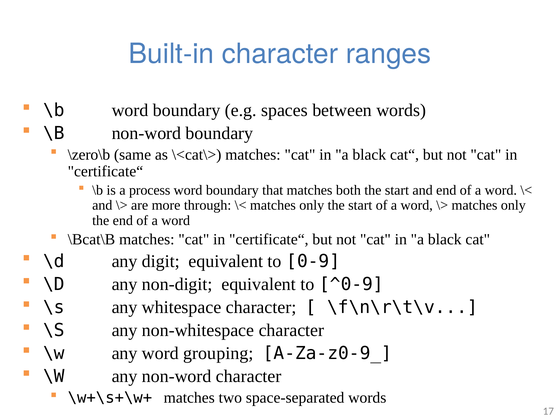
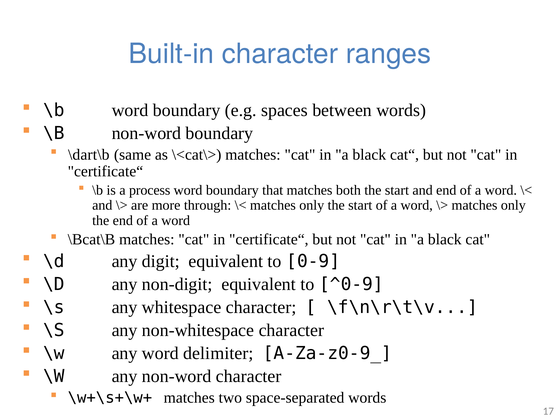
\zero\b: \zero\b -> \dart\b
grouping: grouping -> delimiter
